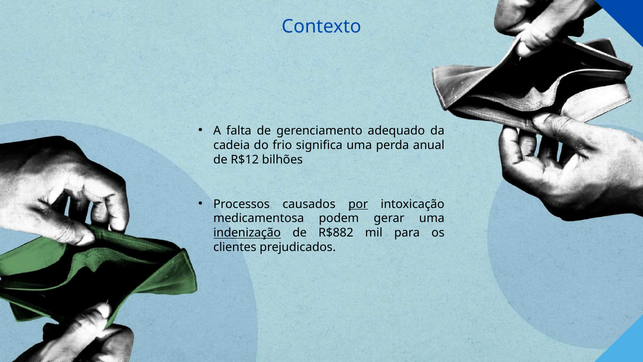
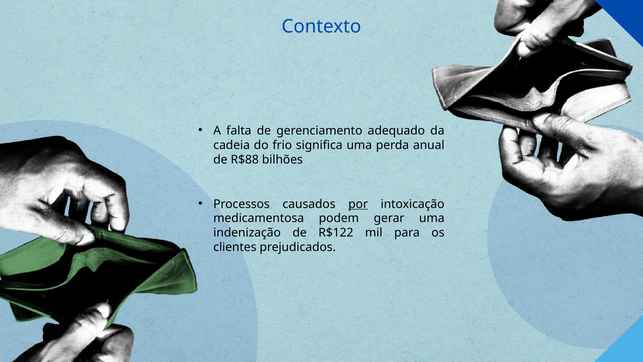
R$12: R$12 -> R$88
indenização underline: present -> none
R$882: R$882 -> R$122
